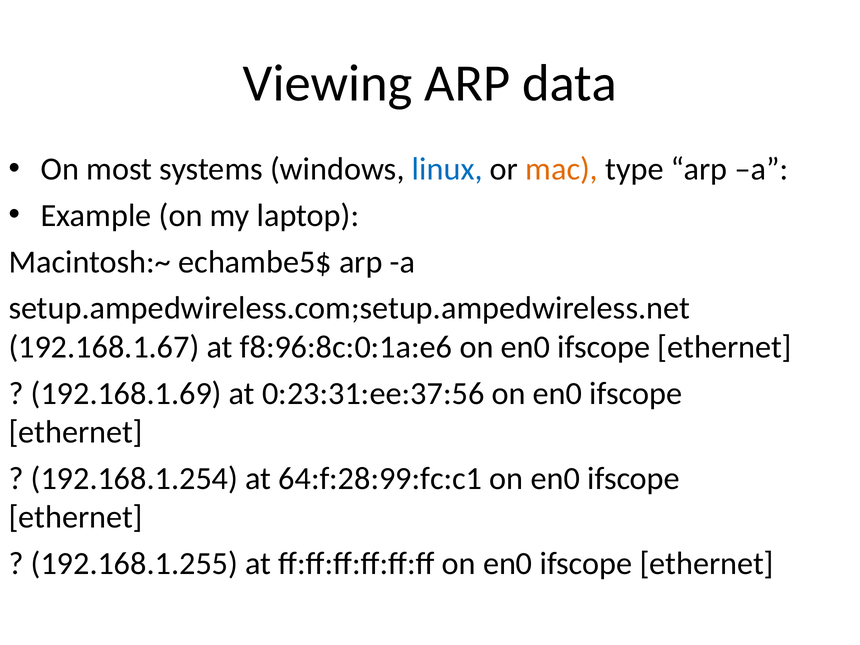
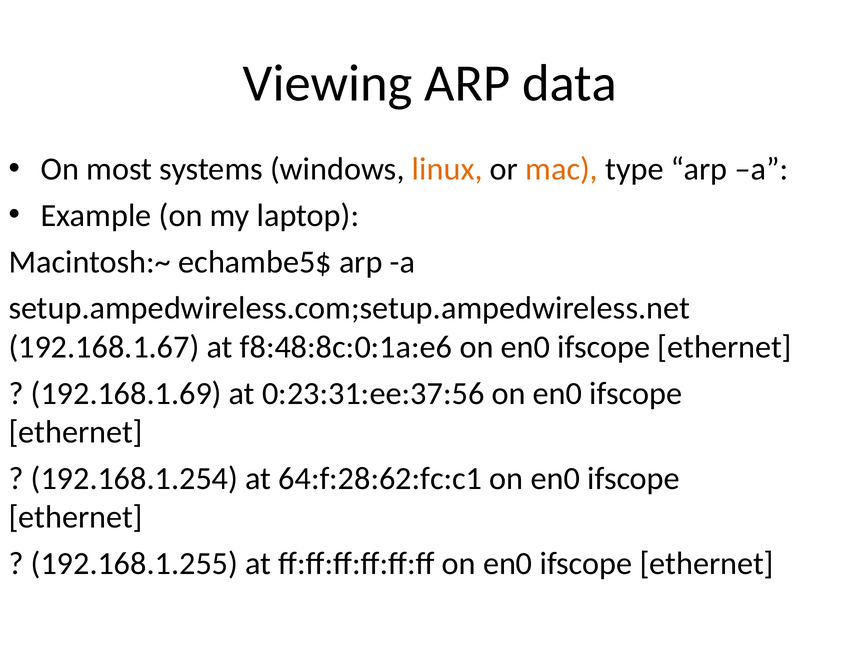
linux colour: blue -> orange
f8:96:8c:0:1a:e6: f8:96:8c:0:1a:e6 -> f8:48:8c:0:1a:e6
64:f:28:99:fc:c1: 64:f:28:99:fc:c1 -> 64:f:28:62:fc:c1
